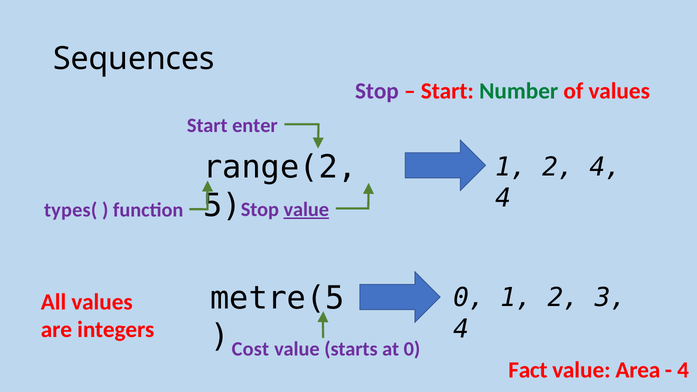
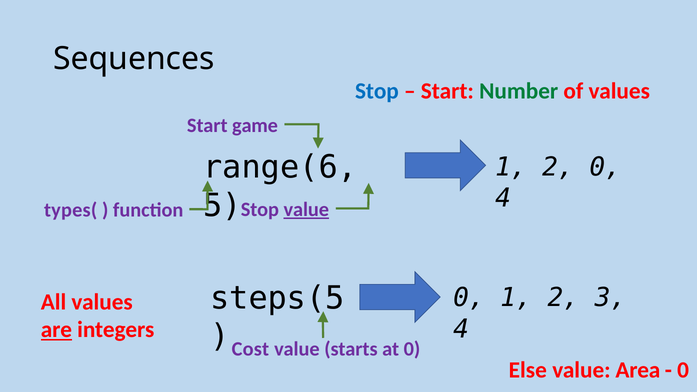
Stop at (377, 91) colour: purple -> blue
enter: enter -> game
range(2: range(2 -> range(6
2 4: 4 -> 0
metre(5: metre(5 -> steps(5
are underline: none -> present
Fact: Fact -> Else
4 at (683, 370): 4 -> 0
